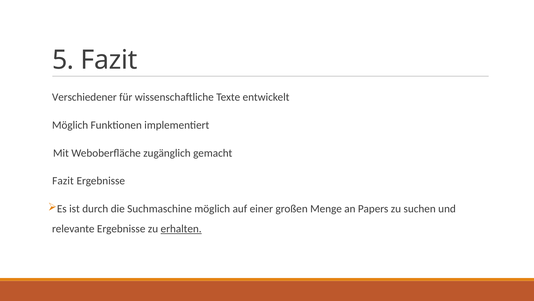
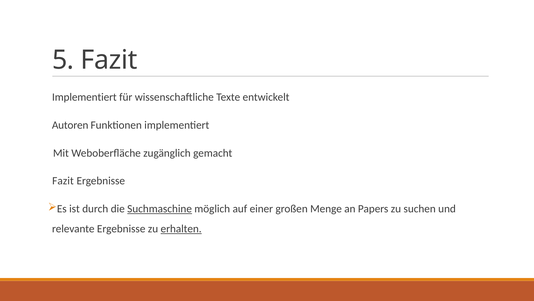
Verschiedener at (84, 97): Verschiedener -> Implementiert
Möglich at (70, 125): Möglich -> Autoren
Suchmaschine underline: none -> present
